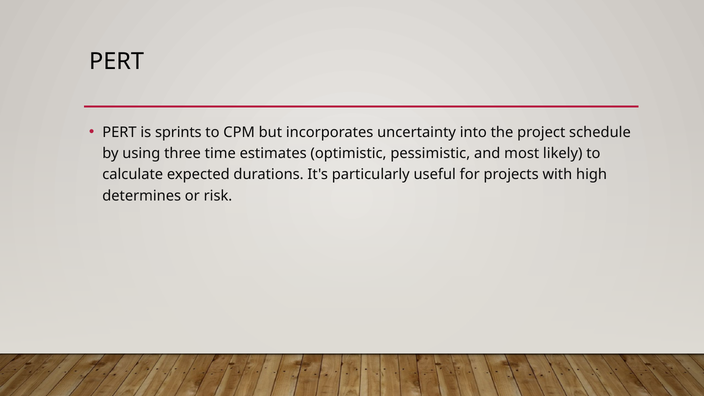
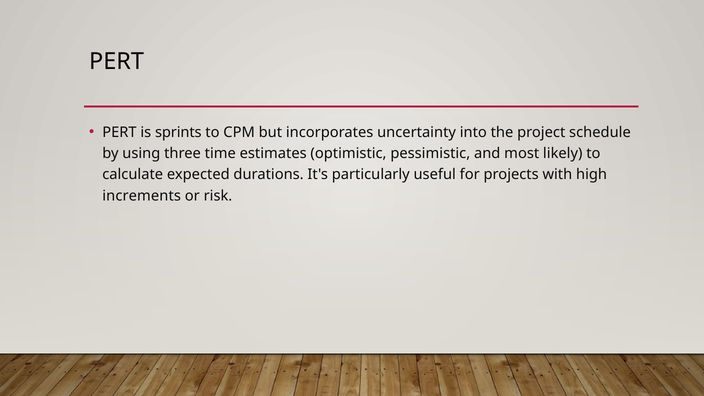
determines: determines -> increments
